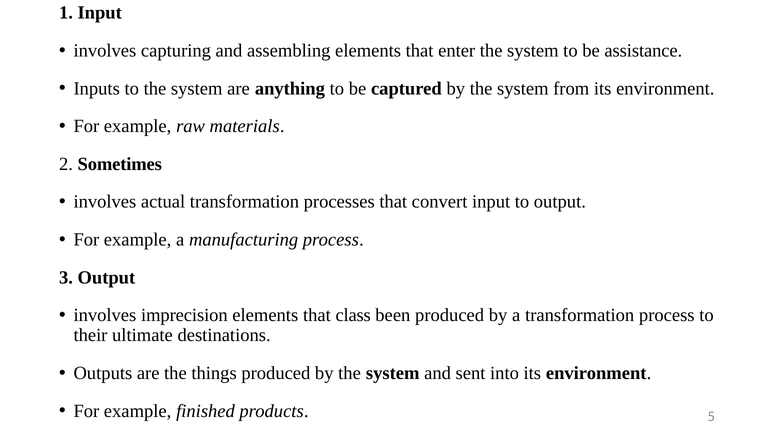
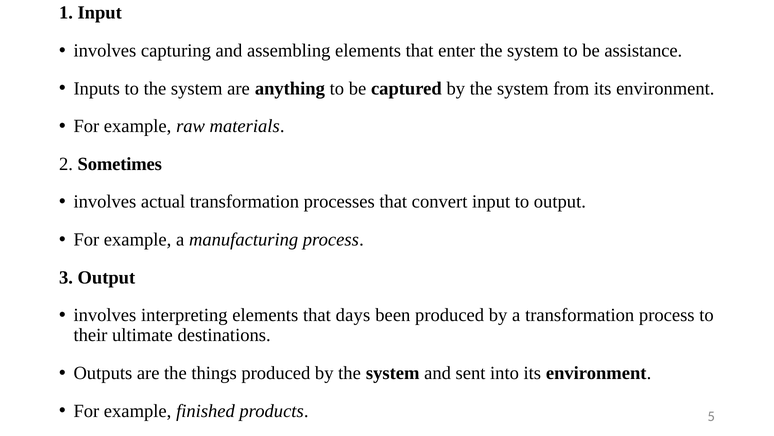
imprecision: imprecision -> interpreting
class: class -> days
